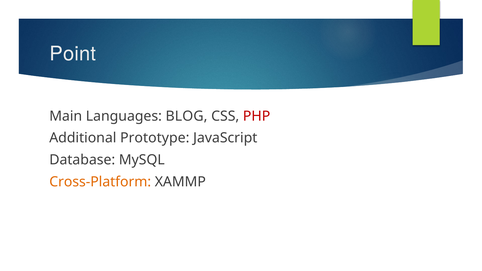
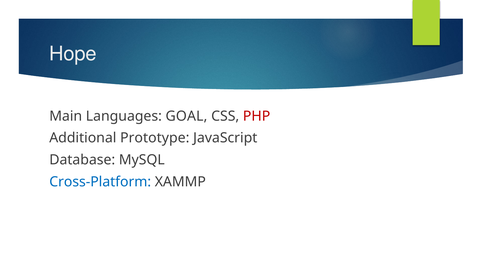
Point: Point -> Hope
BLOG: BLOG -> GOAL
Cross-Platform colour: orange -> blue
